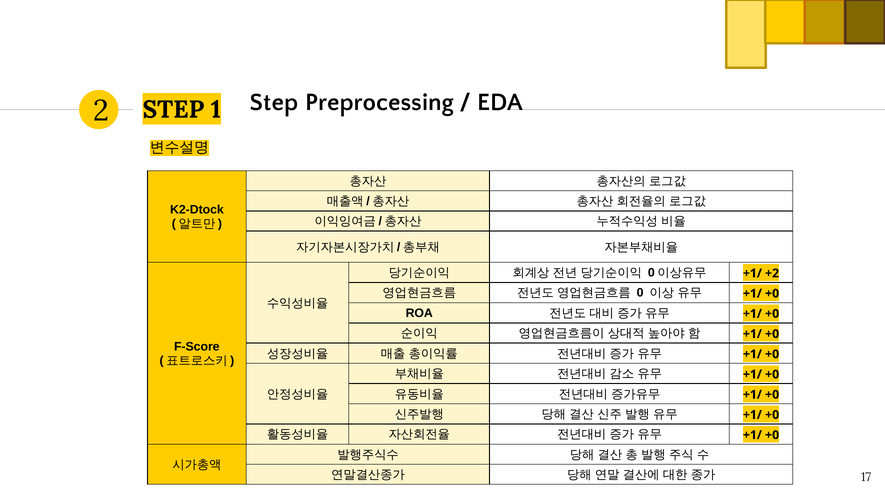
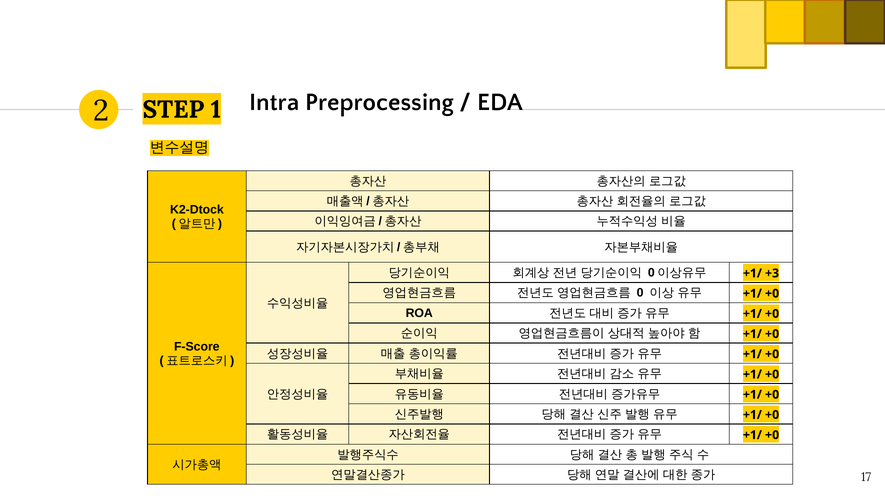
Step at (274, 102): Step -> Intra
+2: +2 -> +3
